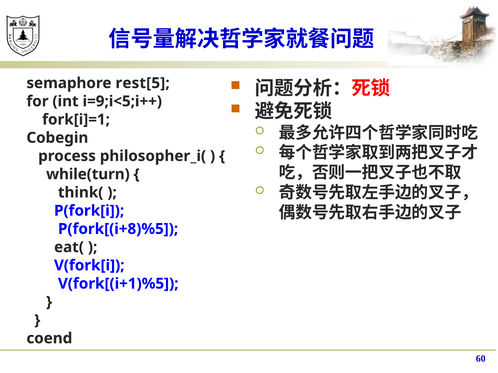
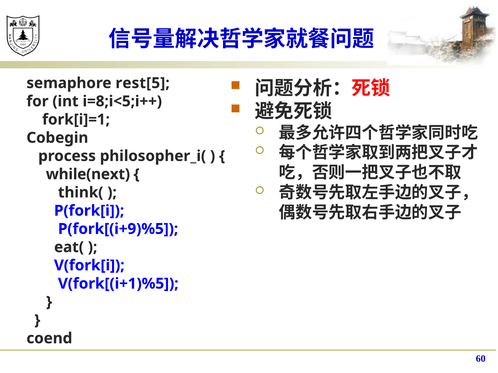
i=9;i<5;i++: i=9;i<5;i++ -> i=8;i<5;i++
while(turn: while(turn -> while(next
P(fork[(i+8)%5: P(fork[(i+8)%5 -> P(fork[(i+9)%5
